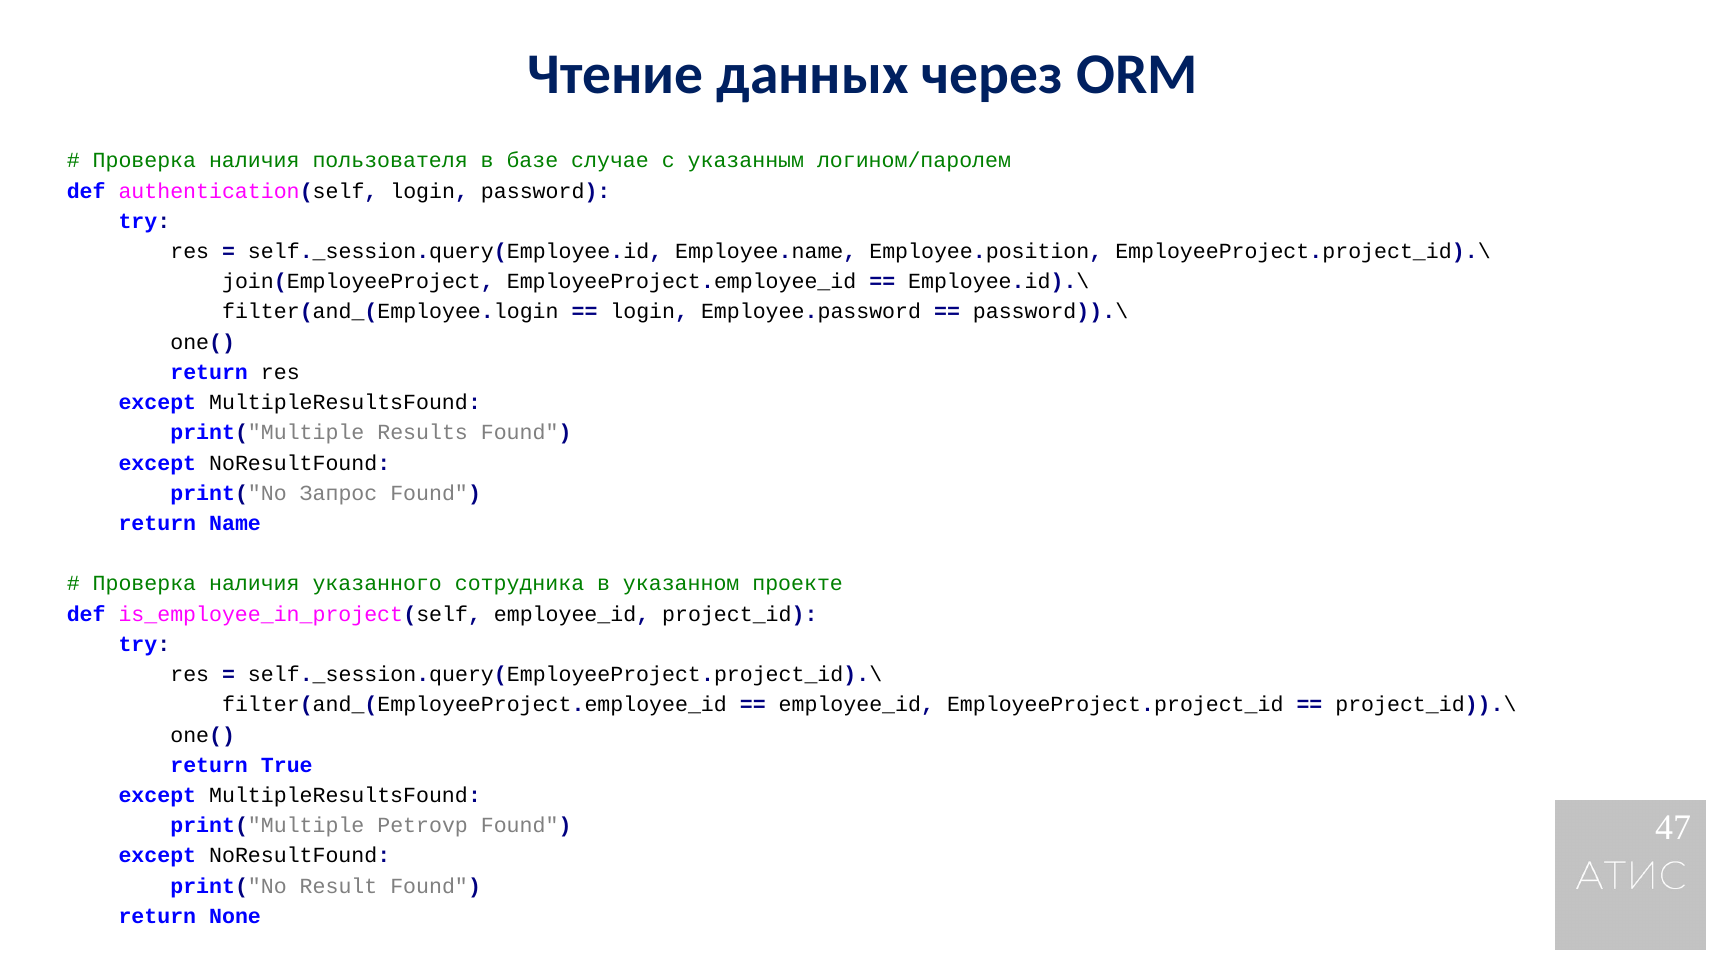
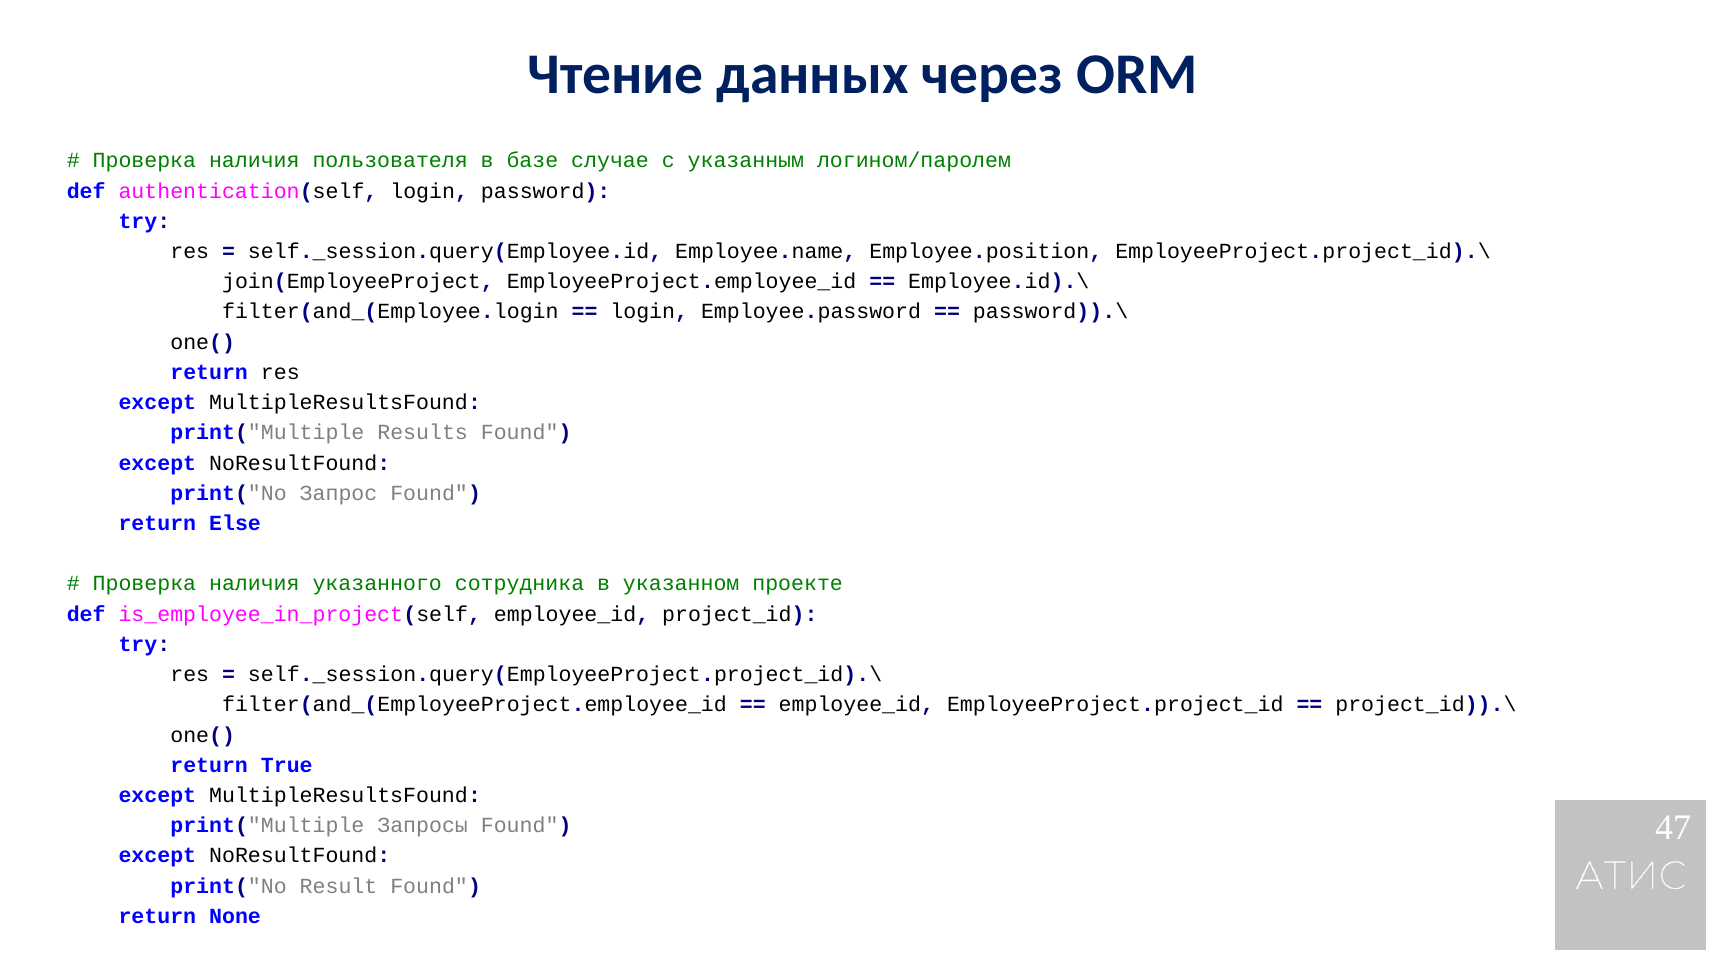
Name: Name -> Else
Petrovp: Petrovp -> Запросы
